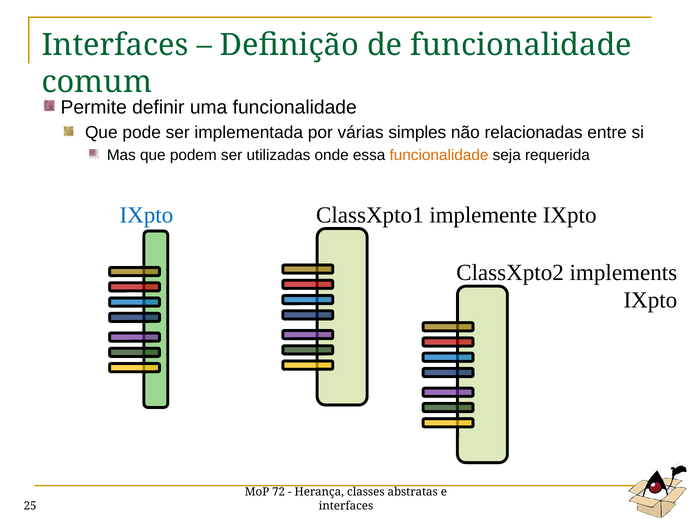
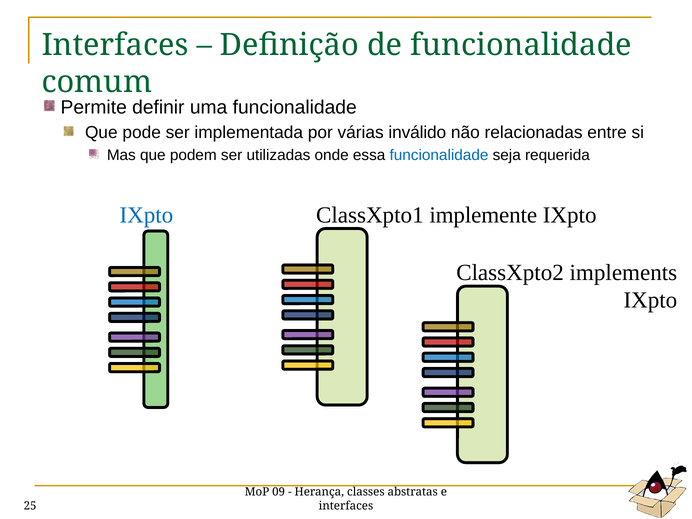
simples: simples -> inválido
funcionalidade at (439, 155) colour: orange -> blue
72: 72 -> 09
